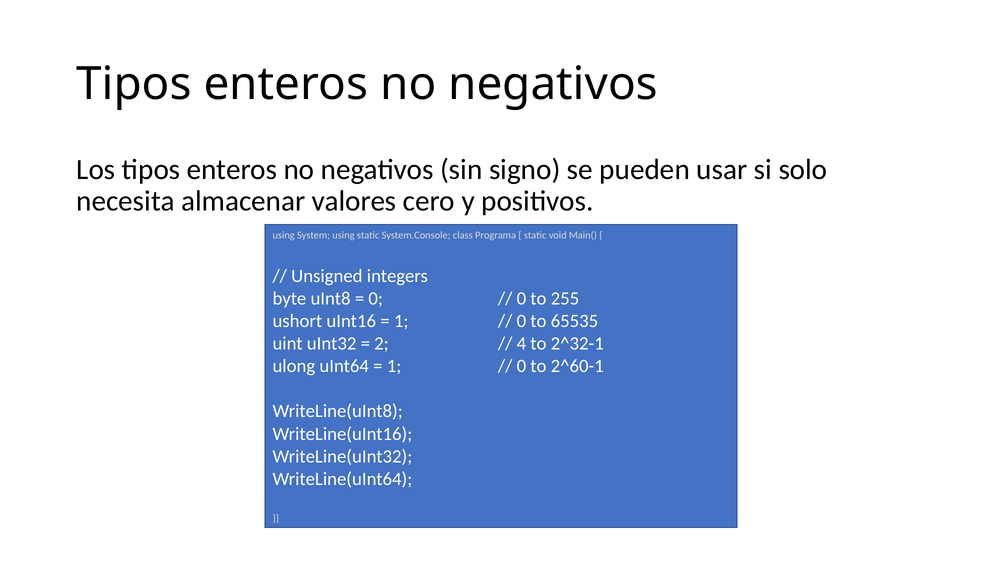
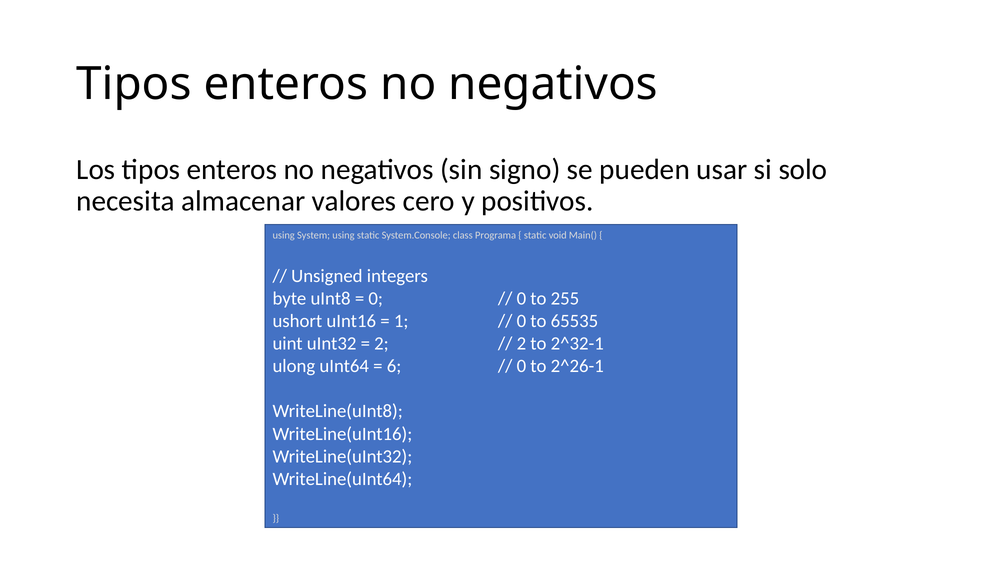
4 at (521, 343): 4 -> 2
1 at (394, 366): 1 -> 6
2^60-1: 2^60-1 -> 2^26-1
